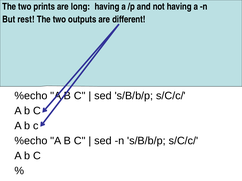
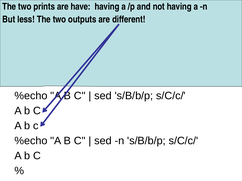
long: long -> have
rest: rest -> less
